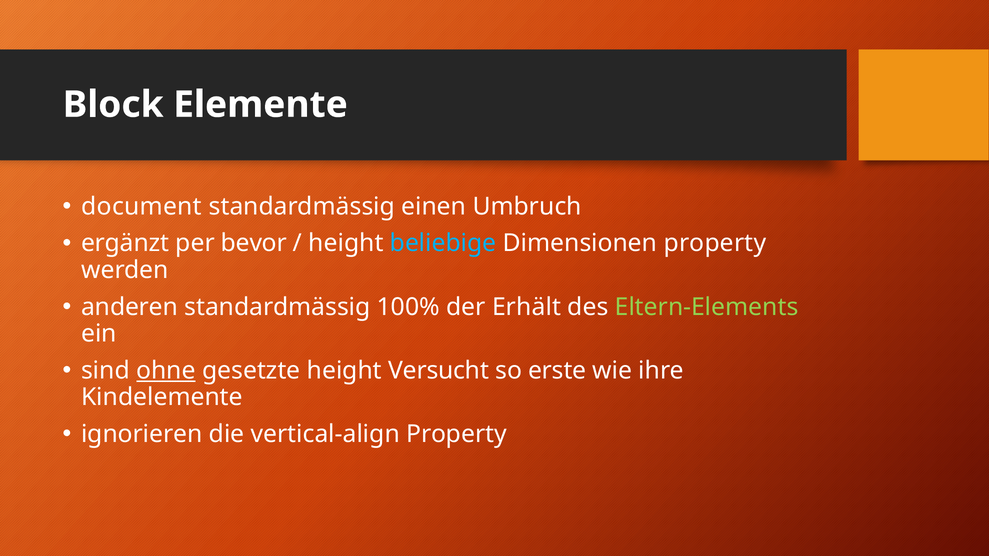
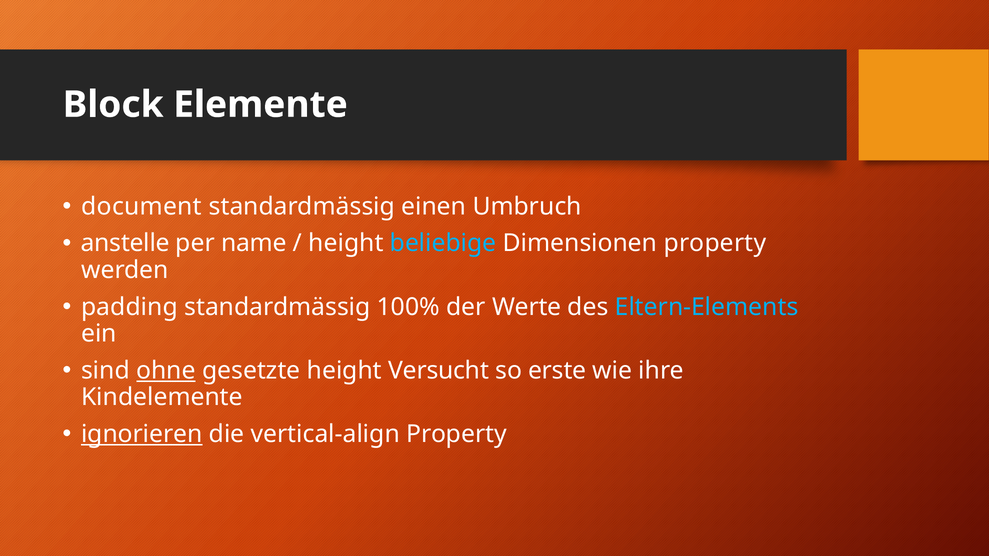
ergänzt: ergänzt -> anstelle
bevor: bevor -> name
anderen: anderen -> padding
Erhält: Erhält -> Werte
Eltern-Elements colour: light green -> light blue
ignorieren underline: none -> present
